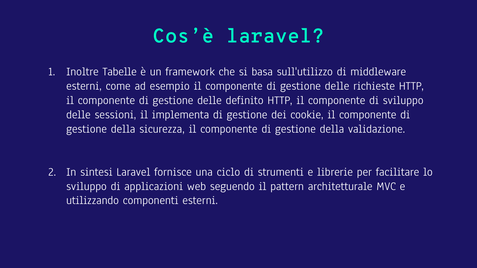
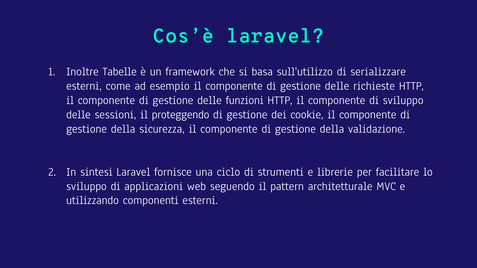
middleware: middleware -> serializzare
definito: definito -> funzioni
implementa: implementa -> proteggendo
